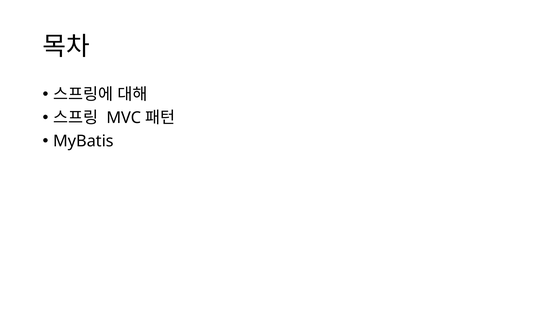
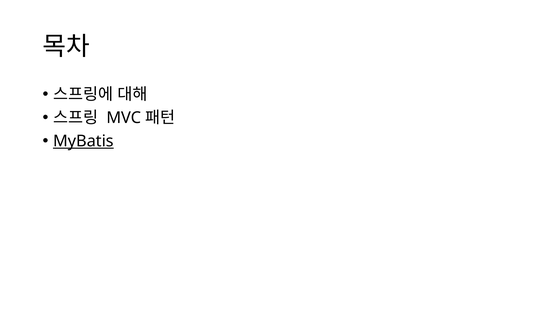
MyBatis underline: none -> present
